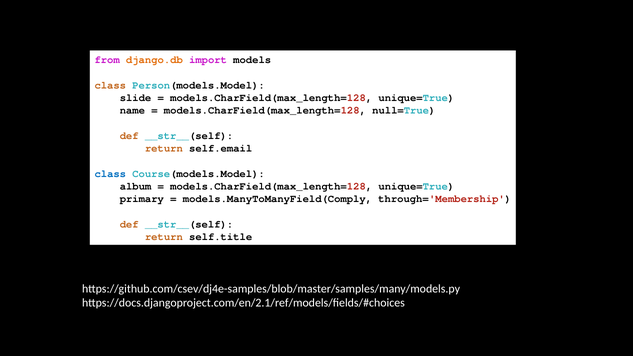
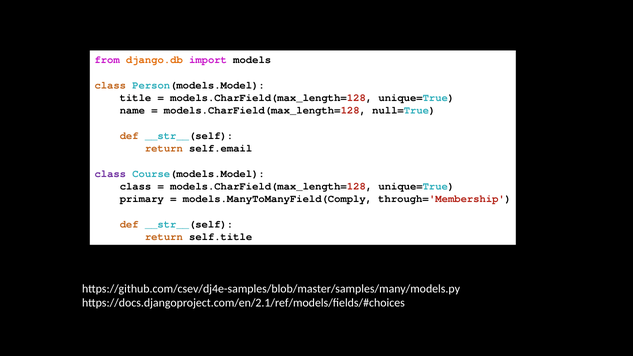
slide: slide -> title
class at (110, 174) colour: blue -> purple
album at (136, 186): album -> class
